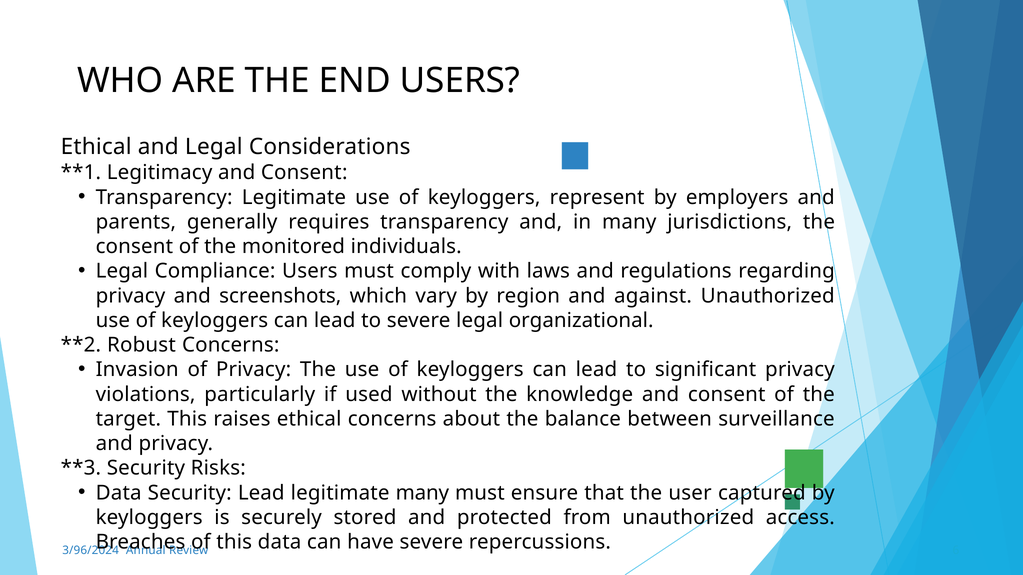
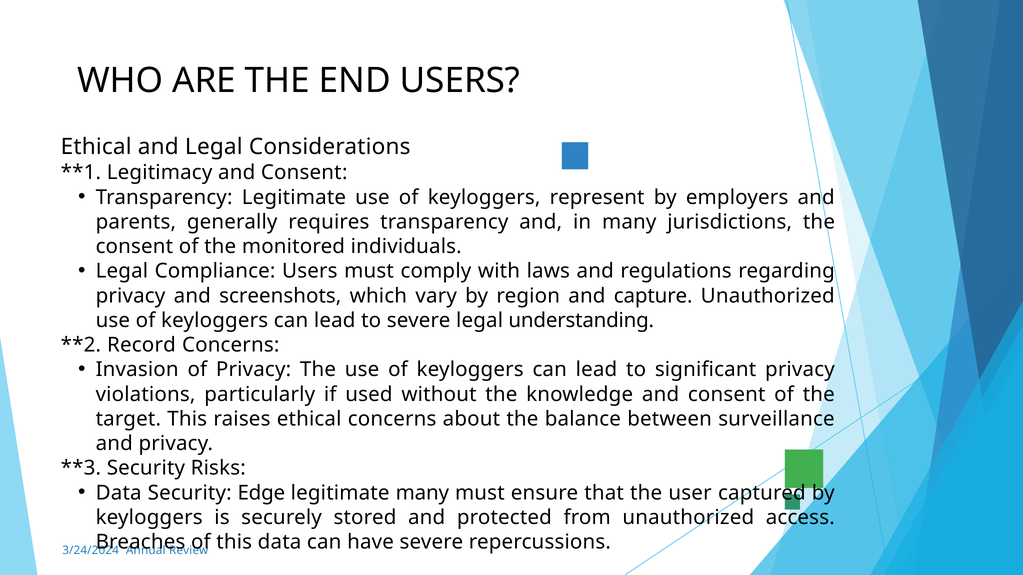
against: against -> capture
organizational: organizational -> understanding
Robust: Robust -> Record
Security Lead: Lead -> Edge
3/96/2024: 3/96/2024 -> 3/24/2024
